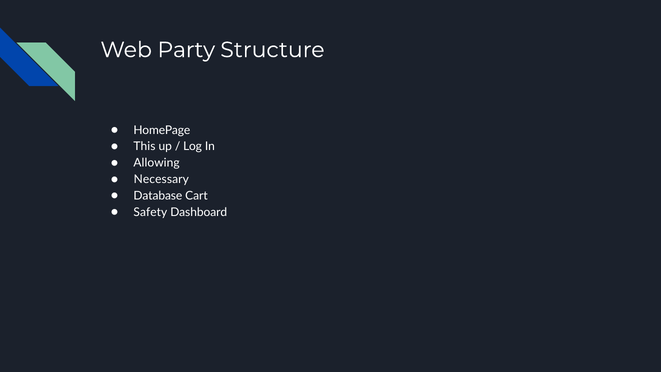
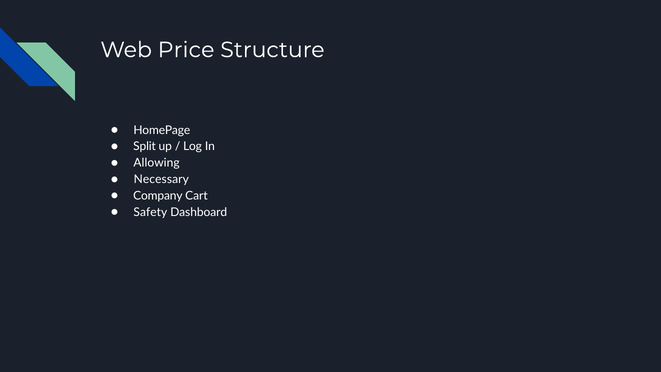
Party: Party -> Price
This: This -> Split
Database: Database -> Company
